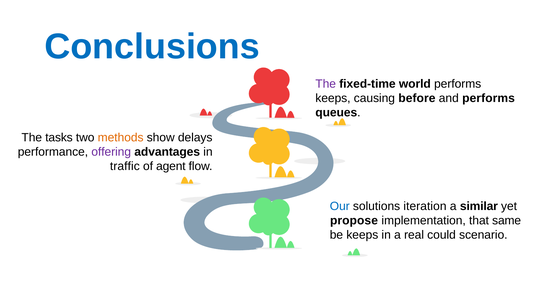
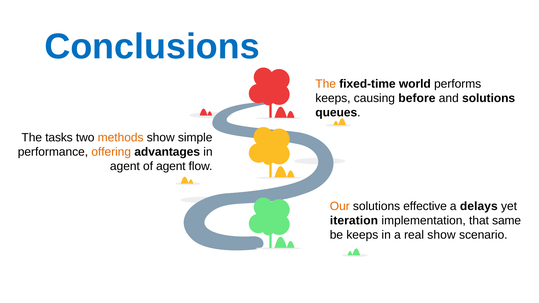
The at (326, 84) colour: purple -> orange
and performs: performs -> solutions
delays: delays -> simple
offering colour: purple -> orange
traffic at (125, 166): traffic -> agent
Our colour: blue -> orange
iteration: iteration -> effective
similar: similar -> delays
propose: propose -> iteration
real could: could -> show
